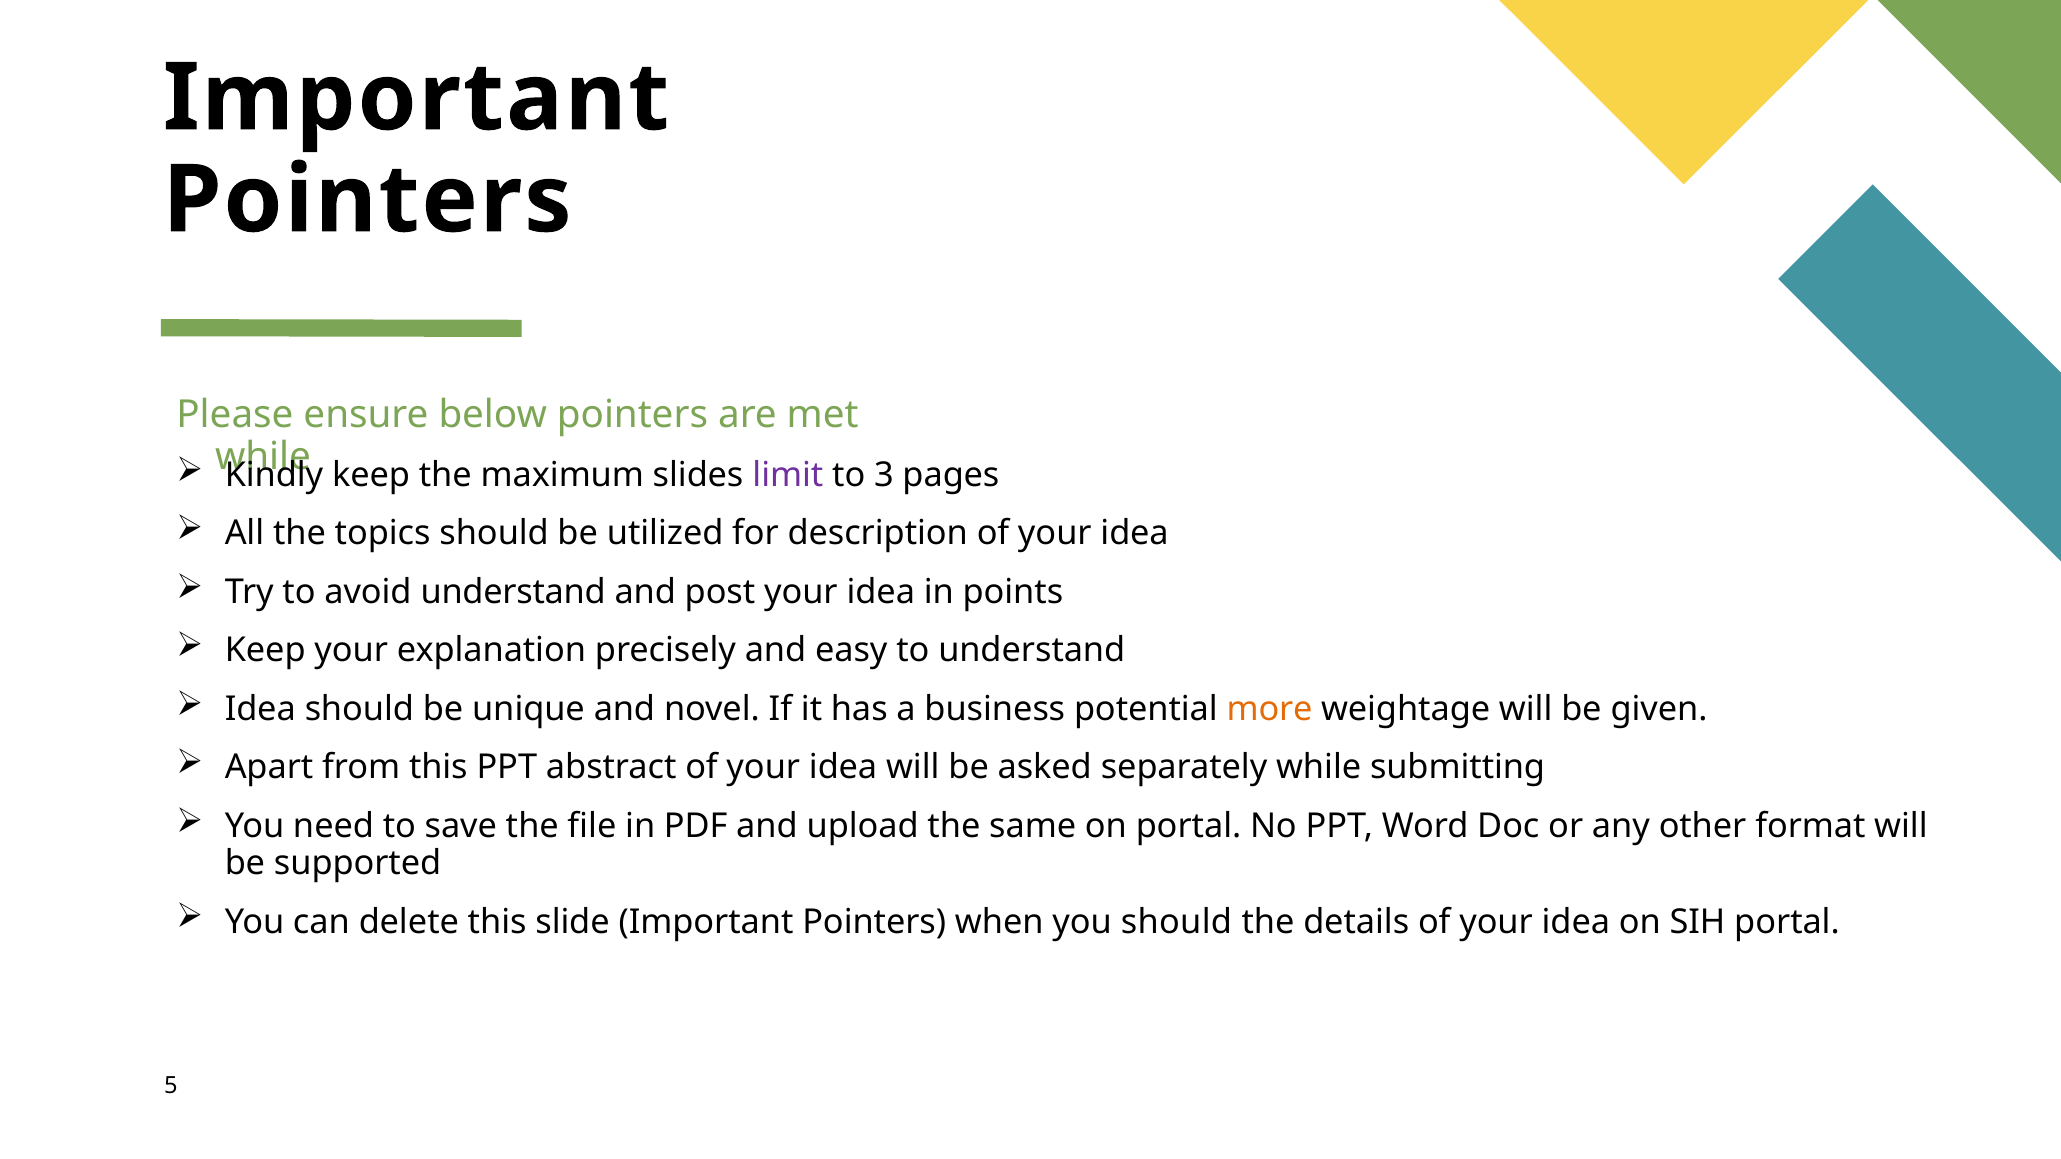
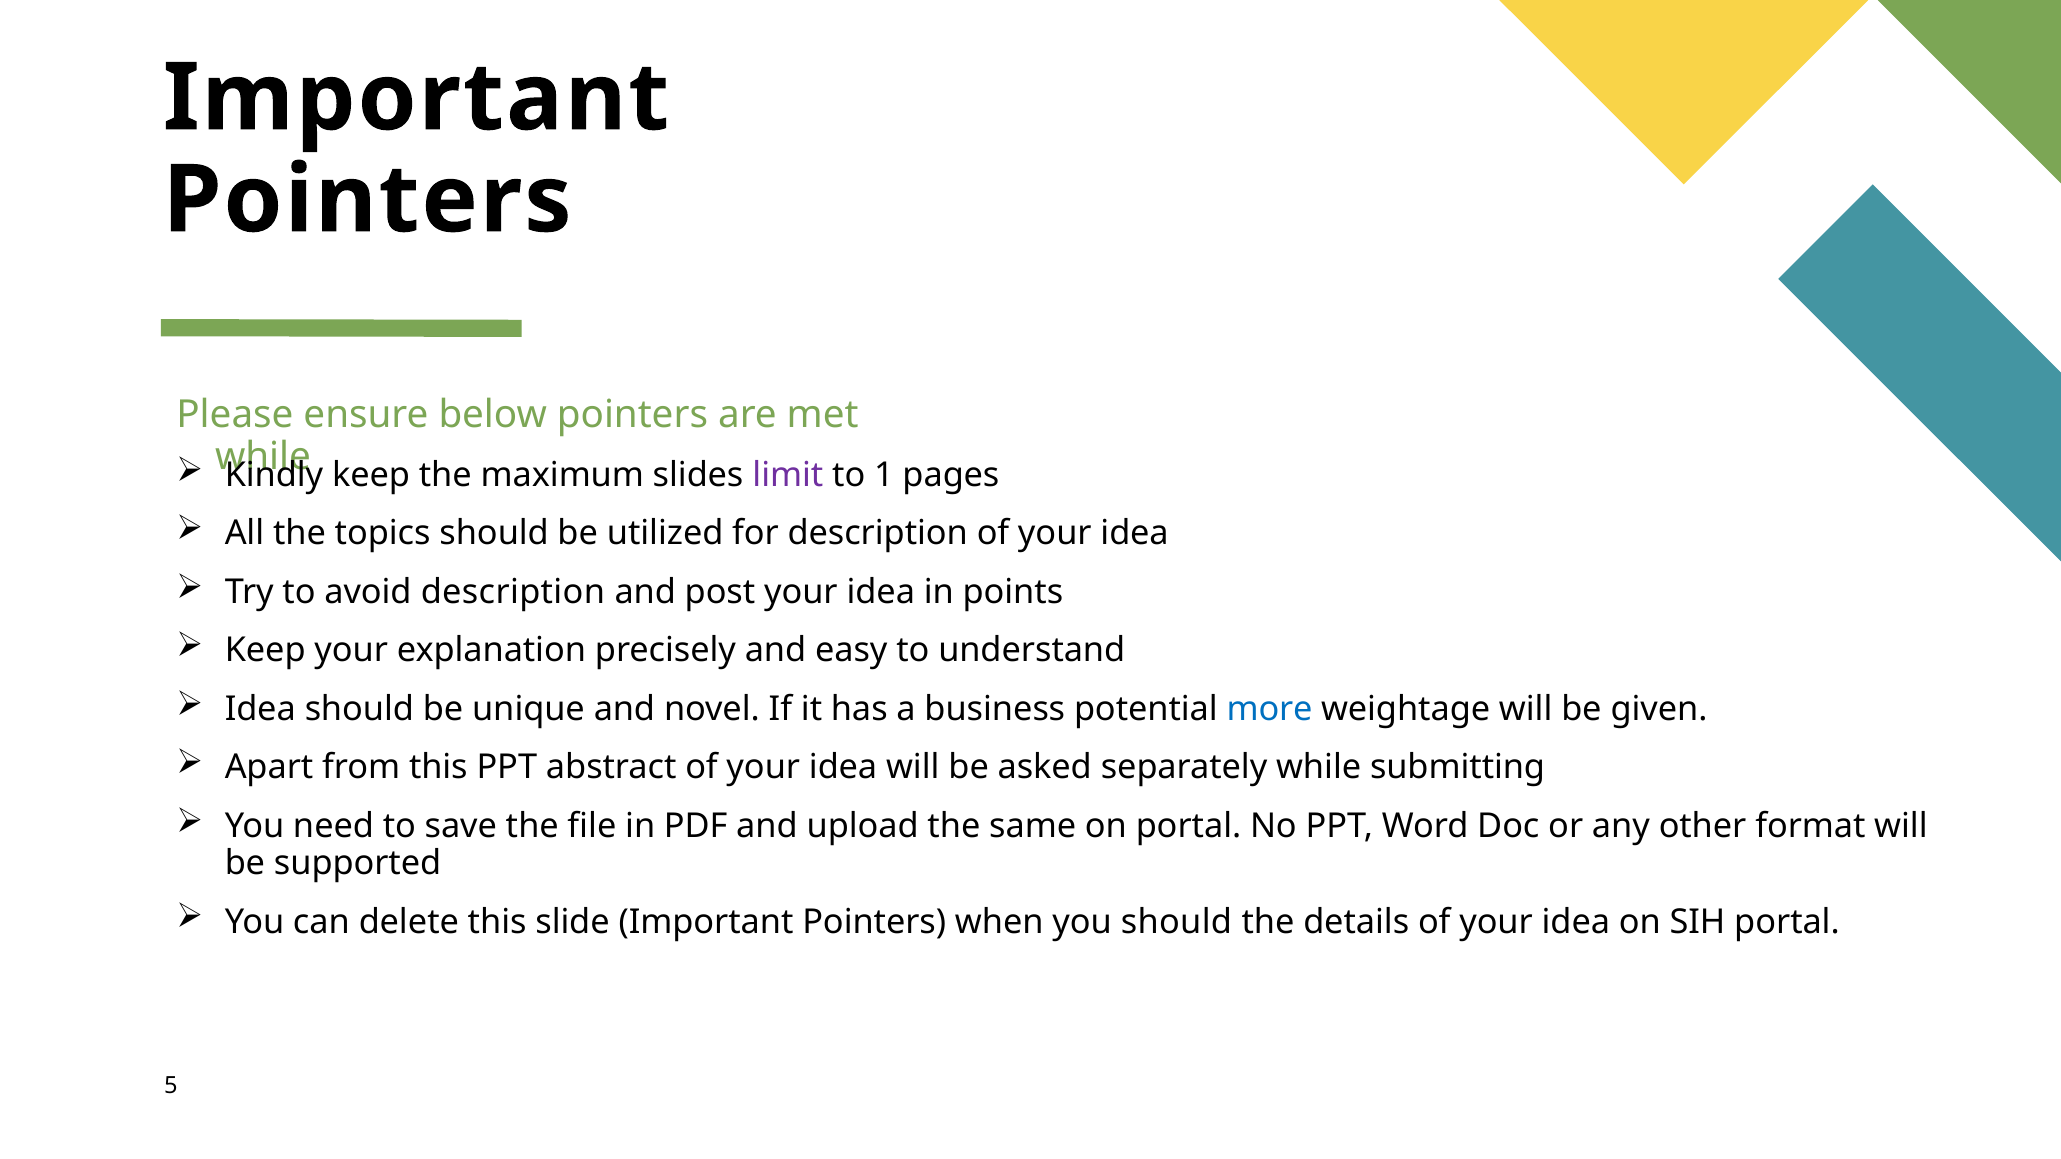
3: 3 -> 1
avoid understand: understand -> description
more colour: orange -> blue
